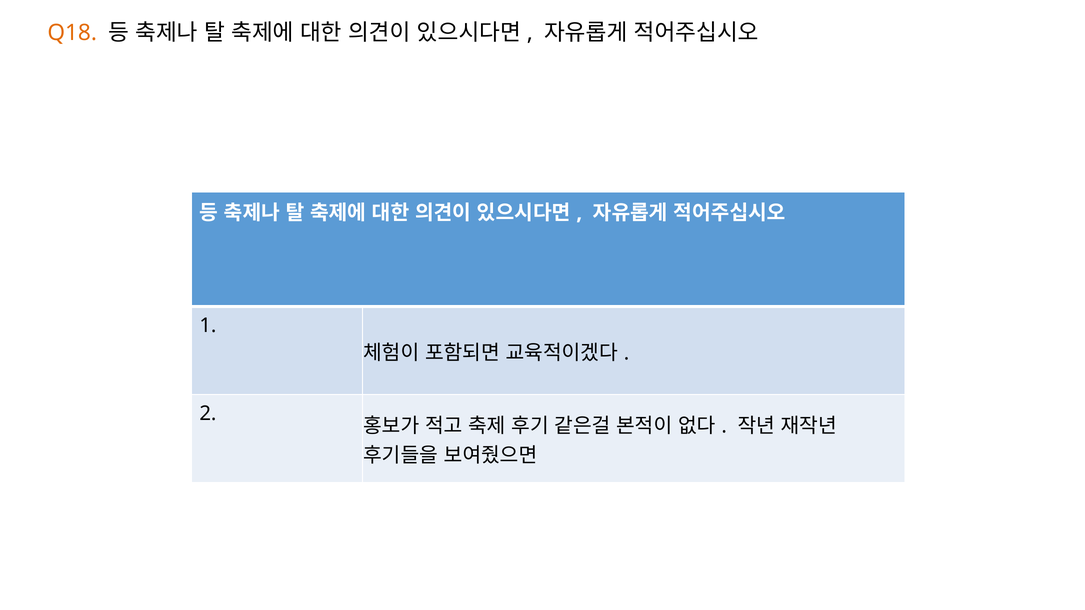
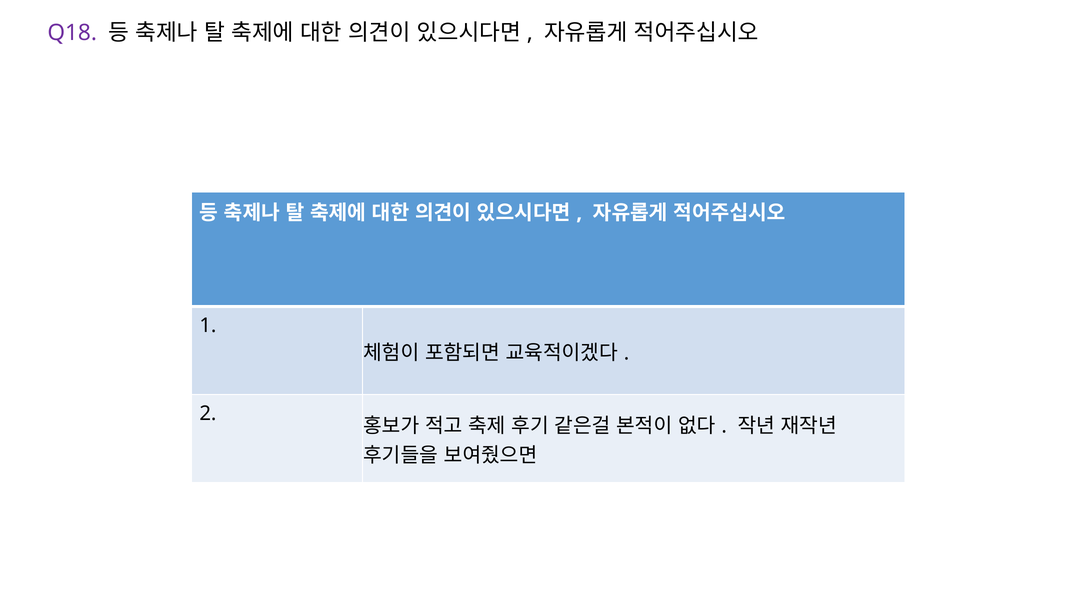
Q18 colour: orange -> purple
